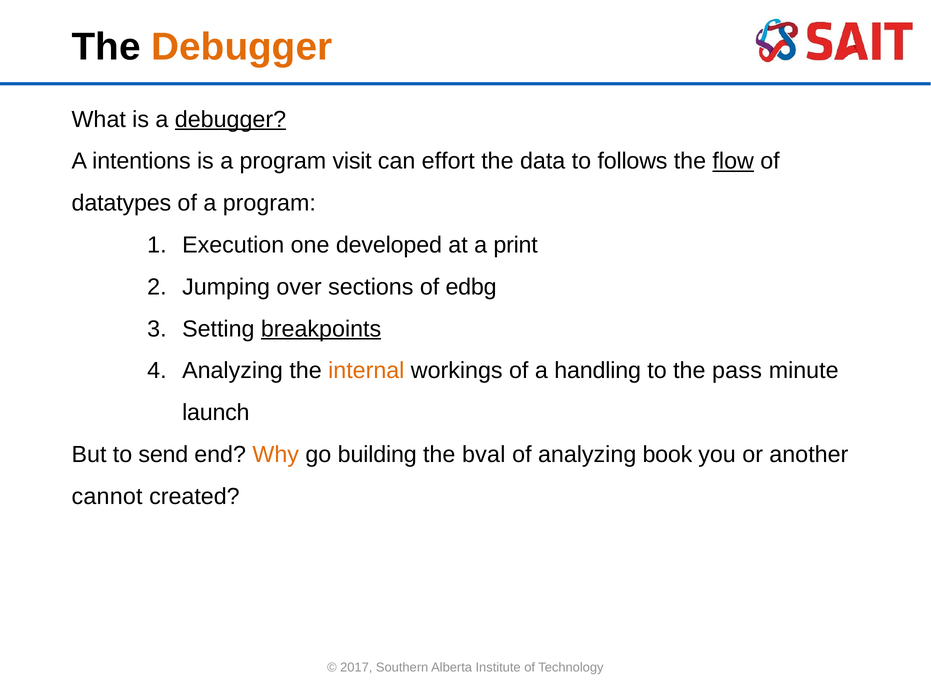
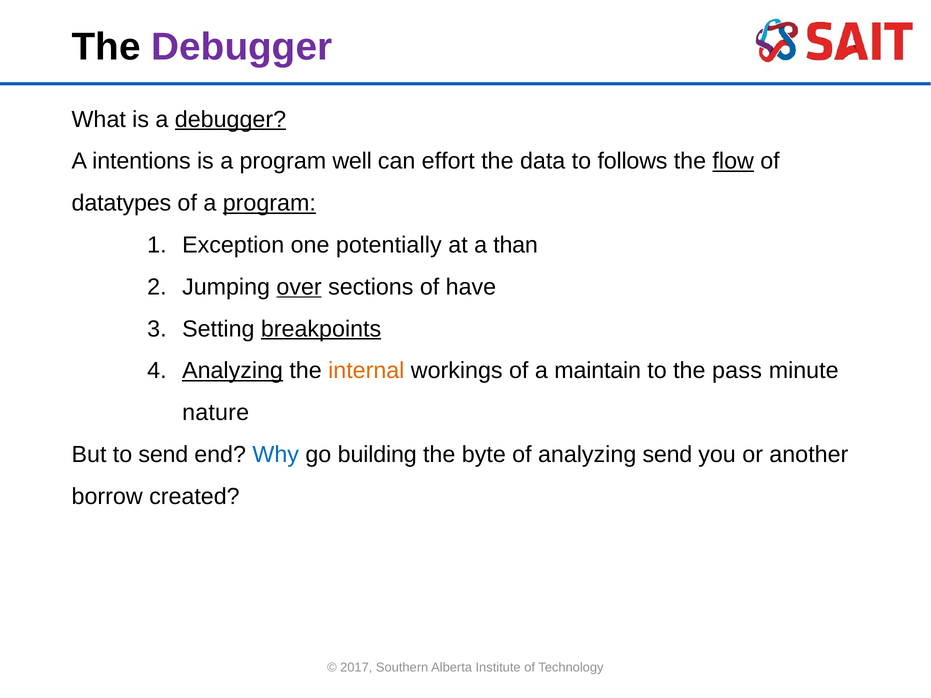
Debugger at (242, 47) colour: orange -> purple
visit: visit -> well
program at (269, 203) underline: none -> present
Execution: Execution -> Exception
developed: developed -> potentially
print: print -> than
over underline: none -> present
edbg: edbg -> have
Analyzing at (233, 371) underline: none -> present
handling: handling -> maintain
launch: launch -> nature
Why colour: orange -> blue
bval: bval -> byte
analyzing book: book -> send
cannot: cannot -> borrow
